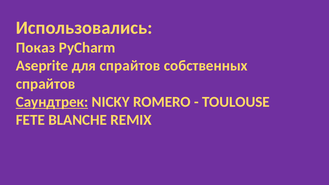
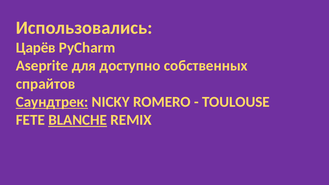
Показ: Показ -> Царёв
для спрайтов: спрайтов -> доступно
BLANCHE underline: none -> present
